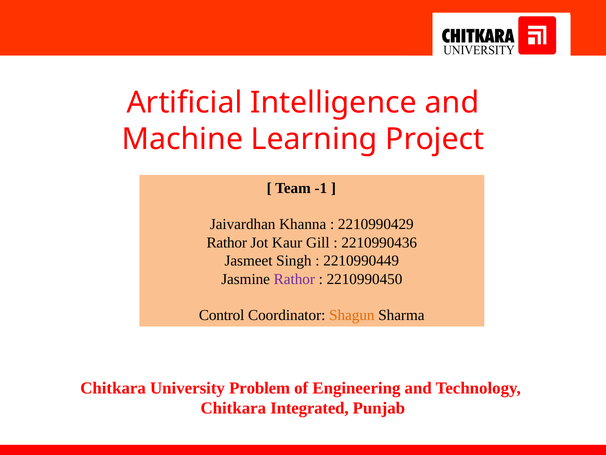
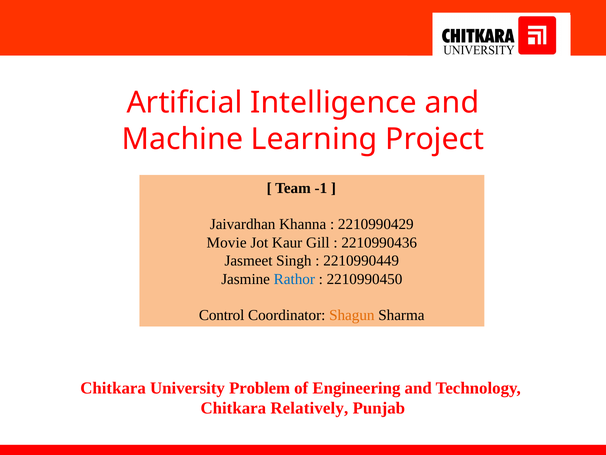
Rathor at (227, 242): Rathor -> Movie
Rathor at (294, 279) colour: purple -> blue
Integrated: Integrated -> Relatively
